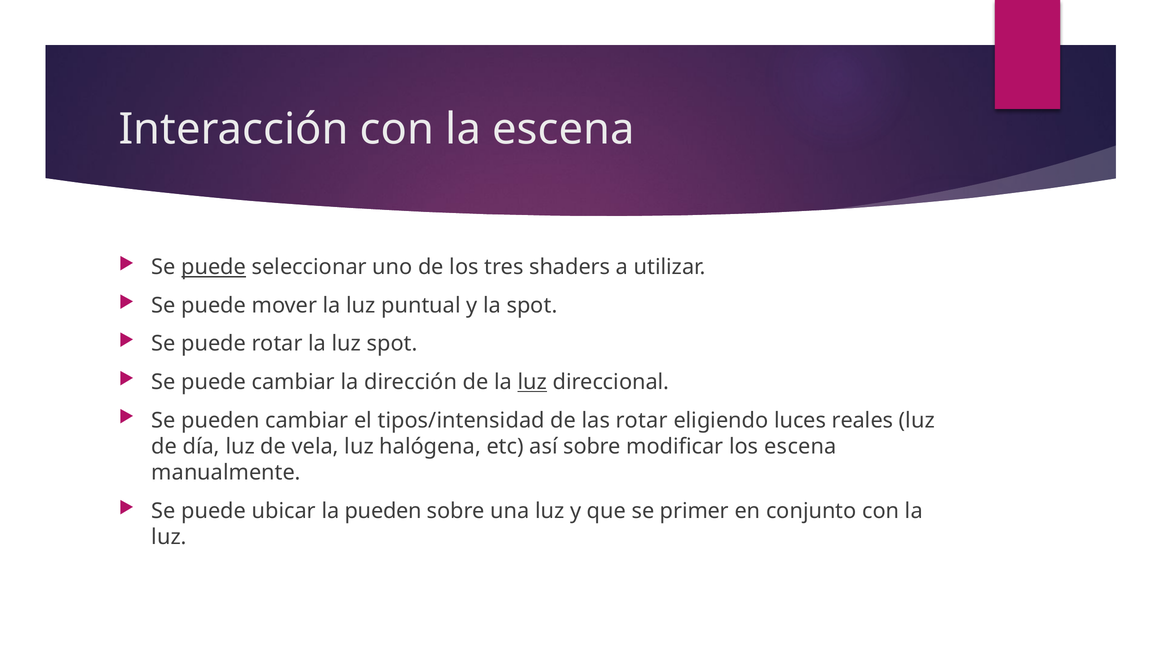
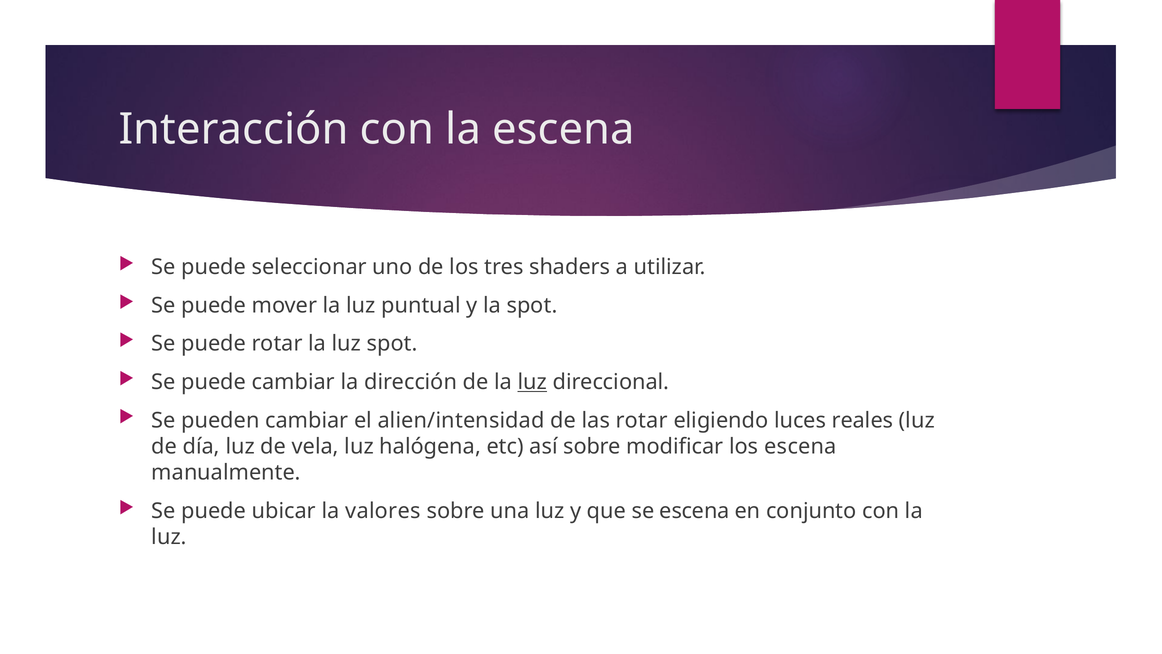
puede at (214, 267) underline: present -> none
tipos/intensidad: tipos/intensidad -> alien/intensidad
la pueden: pueden -> valores
se primer: primer -> escena
